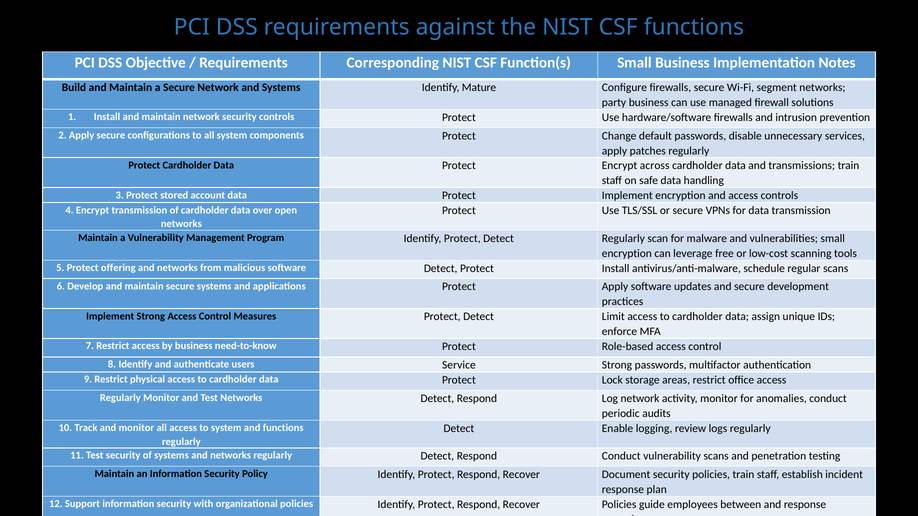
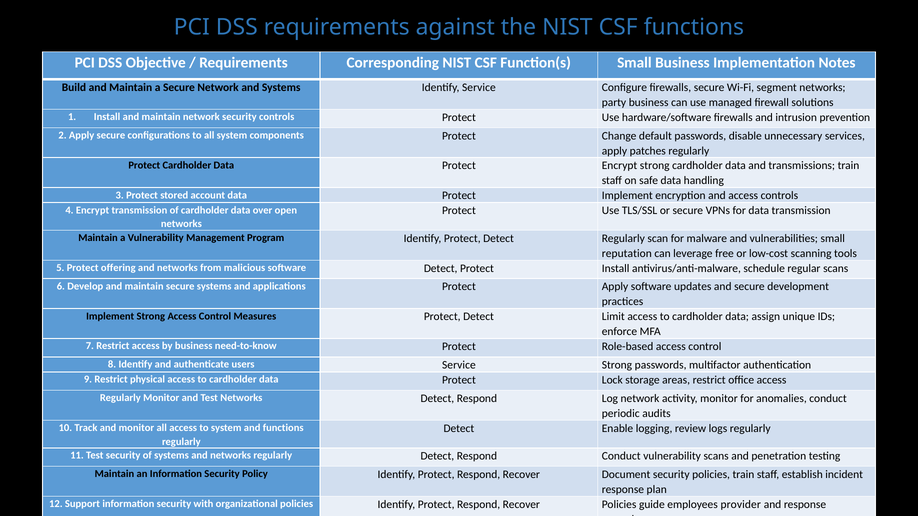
Identify Mature: Mature -> Service
Encrypt across: across -> strong
encryption at (627, 254): encryption -> reputation
between: between -> provider
